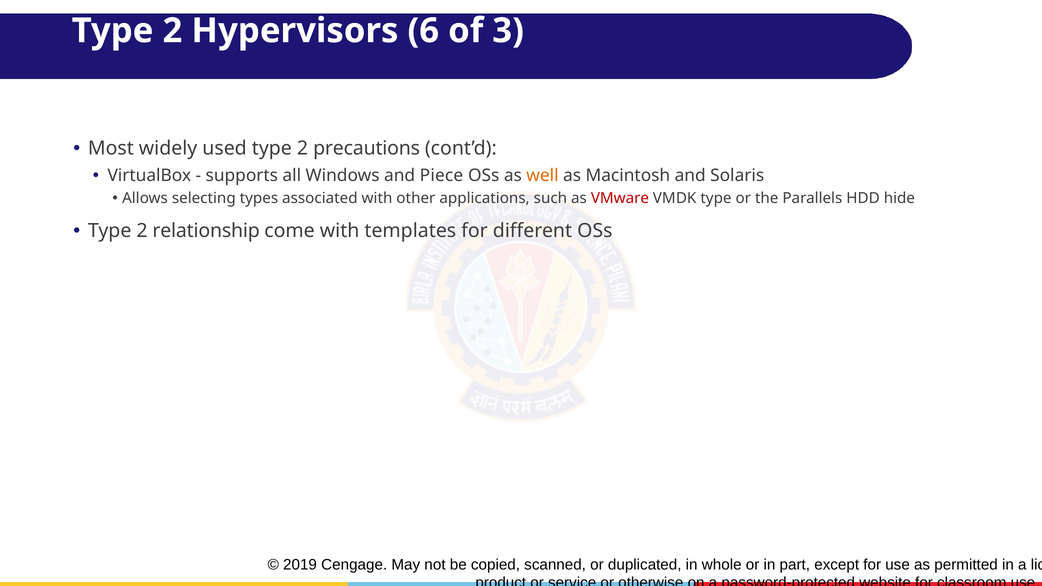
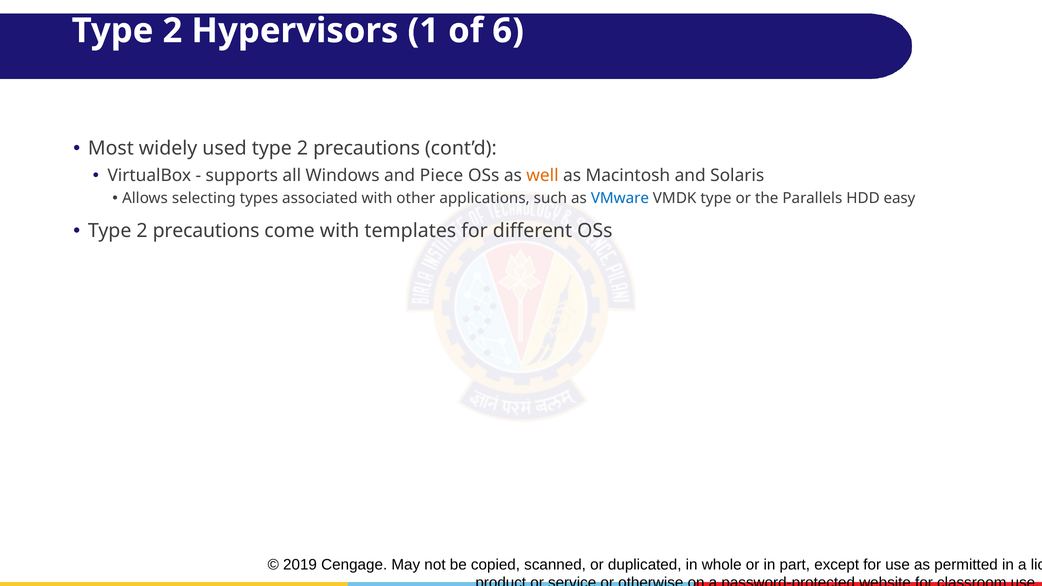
6: 6 -> 1
3: 3 -> 6
VMware colour: red -> blue
hide: hide -> easy
relationship at (206, 231): relationship -> precautions
